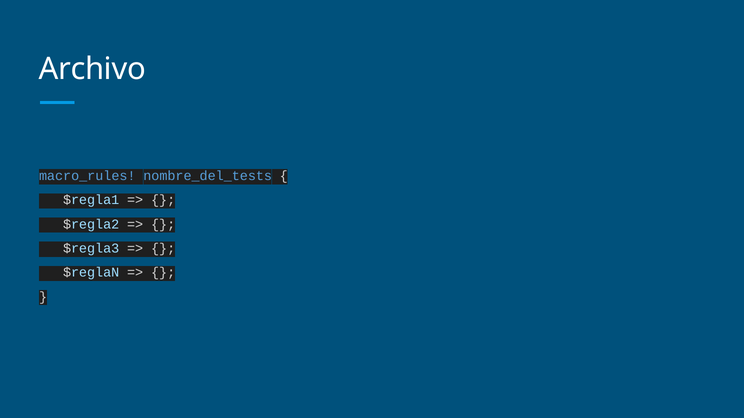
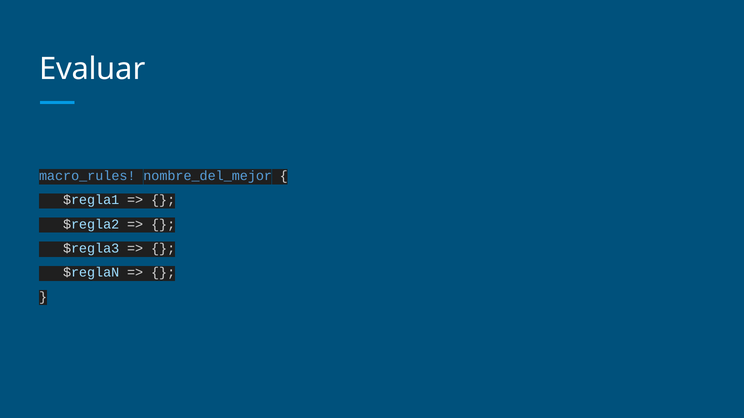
Archivo: Archivo -> Evaluar
nombre_del_tests: nombre_del_tests -> nombre_del_mejor
